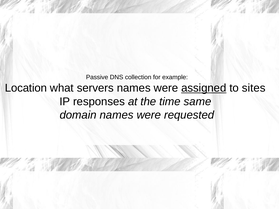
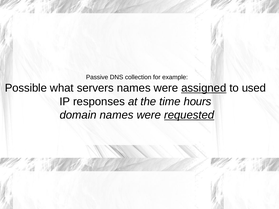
Location: Location -> Possible
sites: sites -> used
same: same -> hours
requested underline: none -> present
